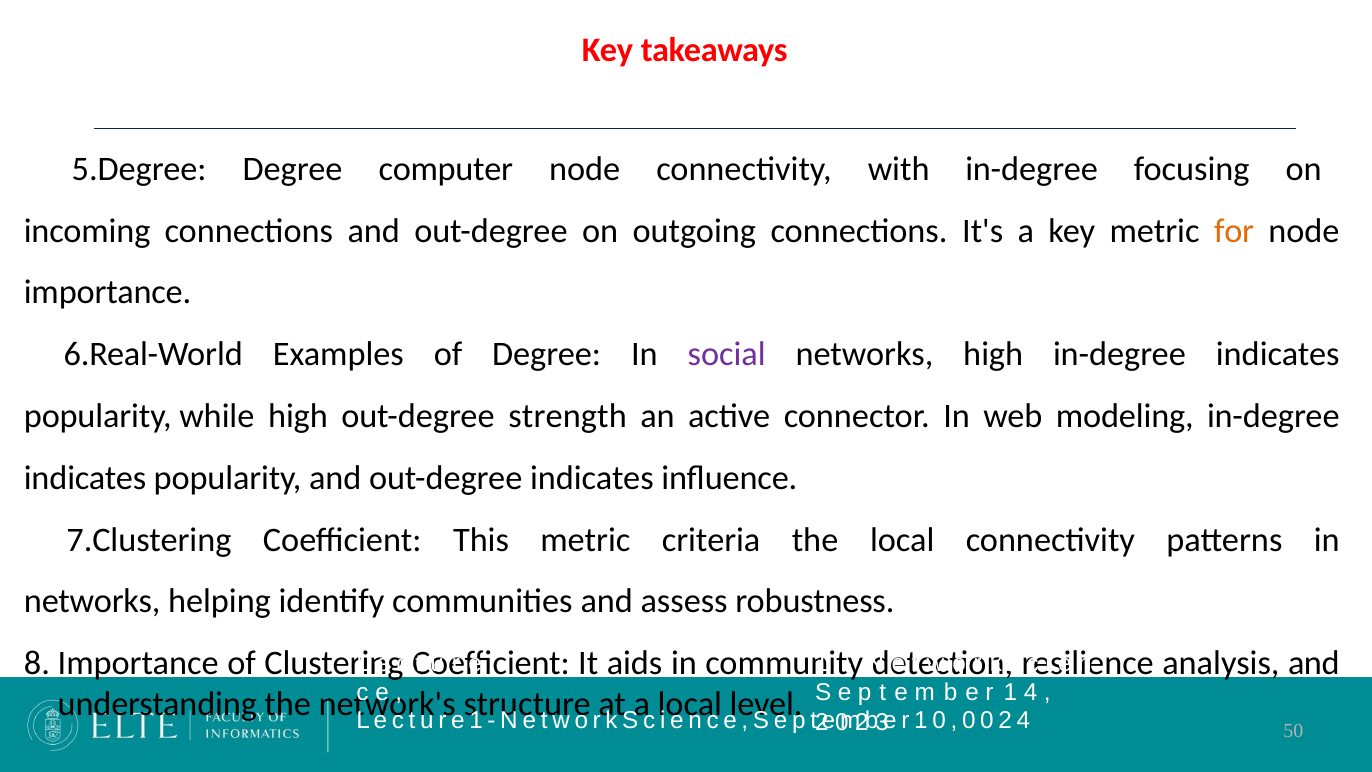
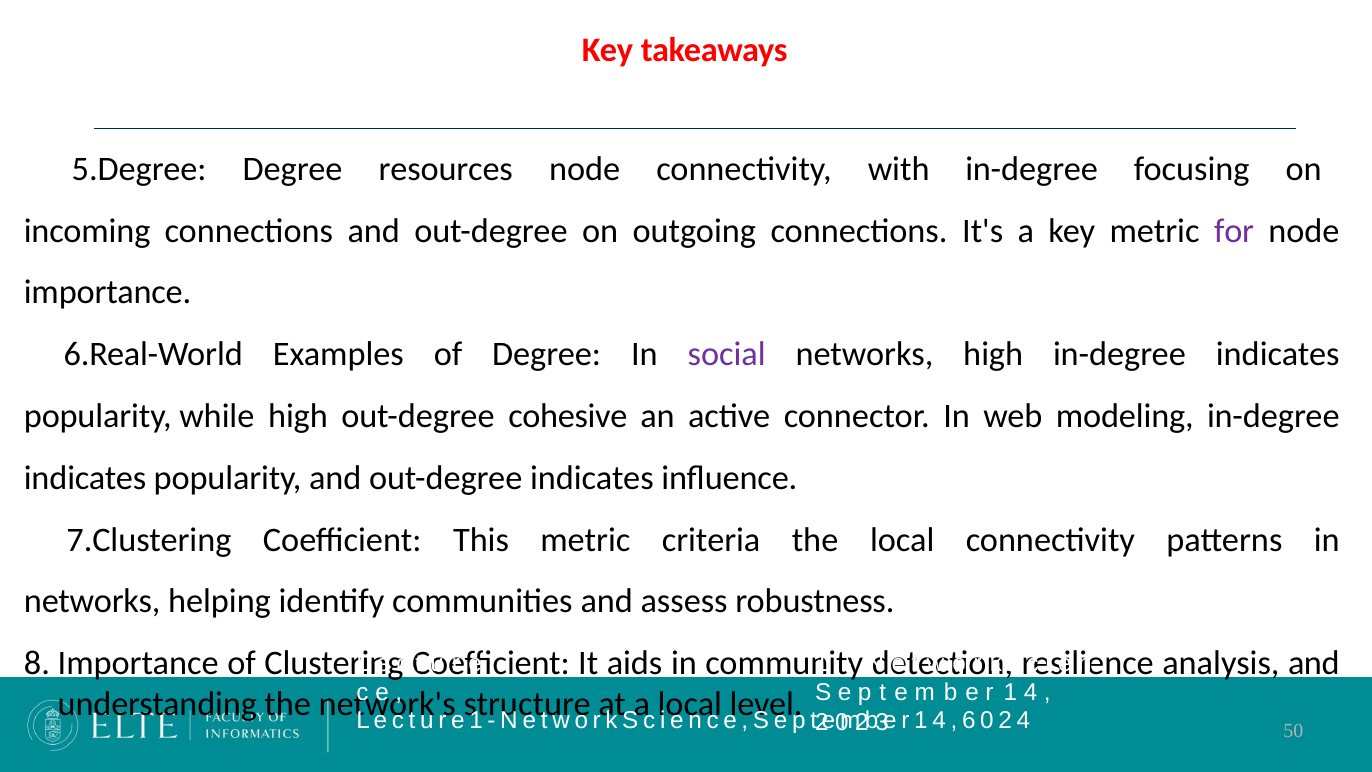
computer: computer -> resources
for colour: orange -> purple
strength: strength -> cohesive
0 at (939, 720): 0 -> 4
0 at (969, 720): 0 -> 6
